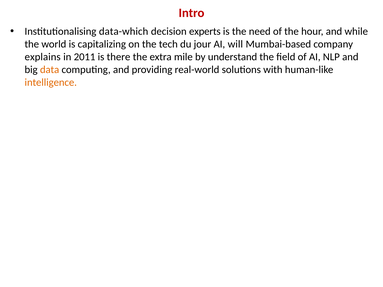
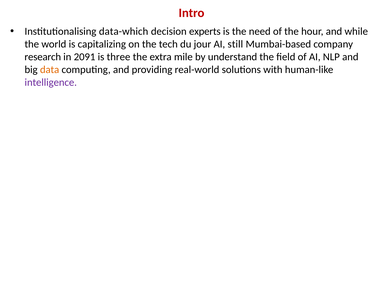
will: will -> still
explains: explains -> research
2011: 2011 -> 2091
there: there -> three
intelligence colour: orange -> purple
